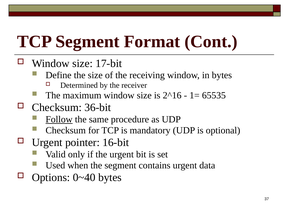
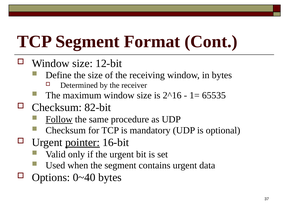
17-bit: 17-bit -> 12-bit
36-bit: 36-bit -> 82-bit
pointer underline: none -> present
